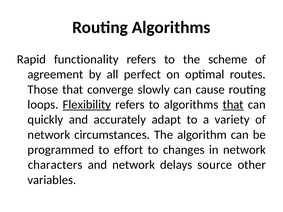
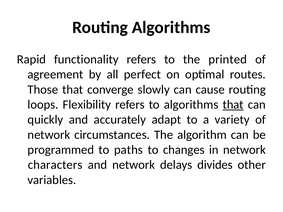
scheme: scheme -> printed
Flexibility underline: present -> none
effort: effort -> paths
source: source -> divides
